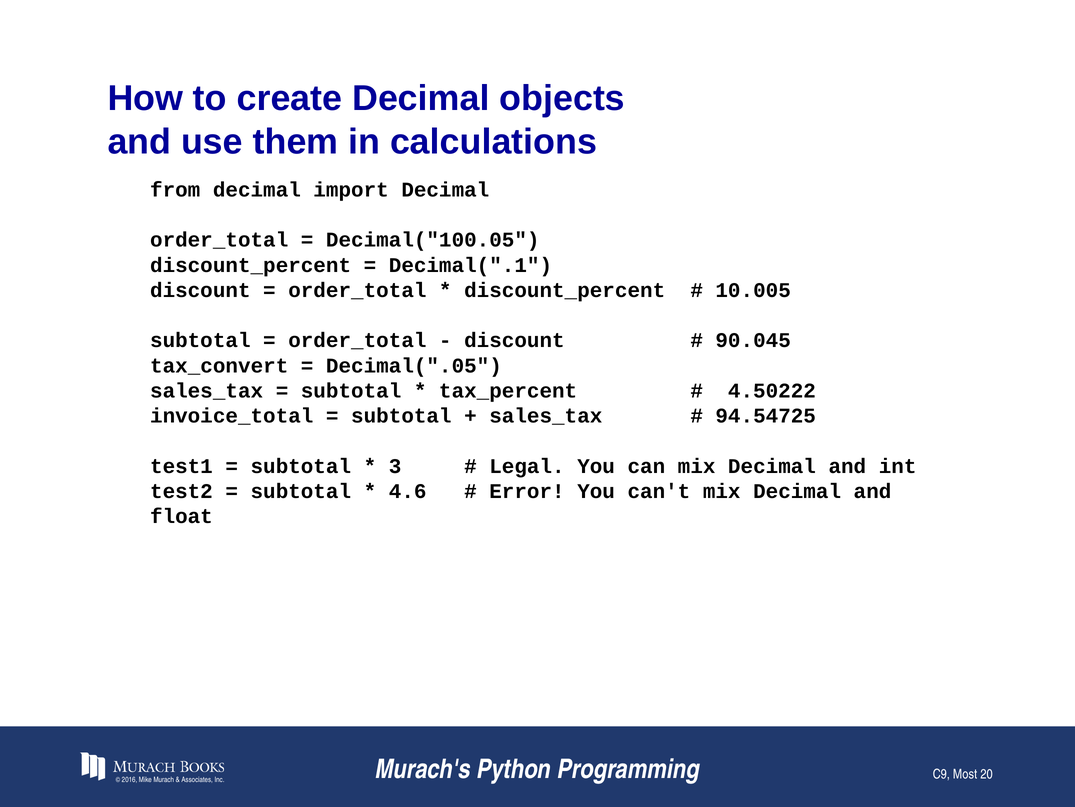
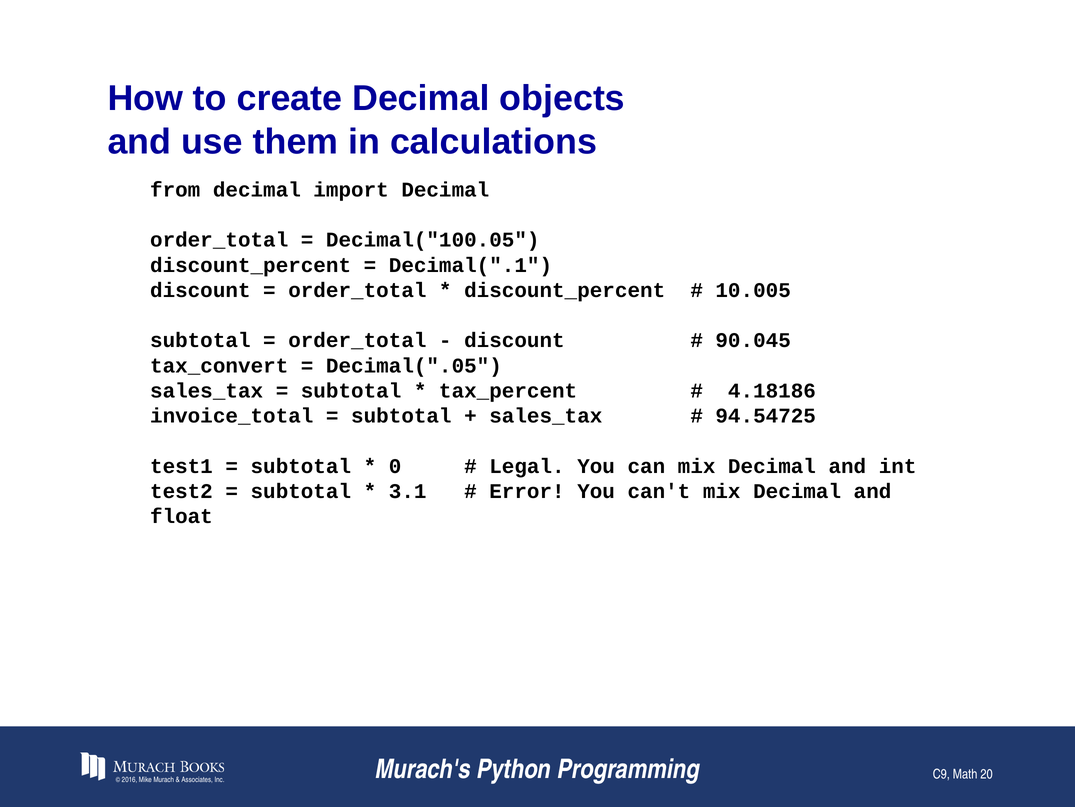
4.50222: 4.50222 -> 4.18186
3: 3 -> 0
4.6: 4.6 -> 3.1
Most: Most -> Math
